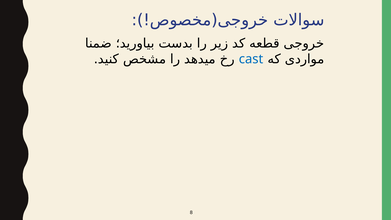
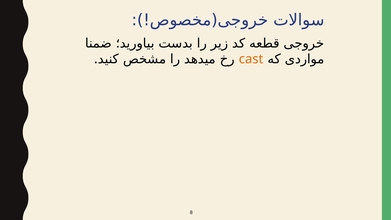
cast colour: blue -> orange
